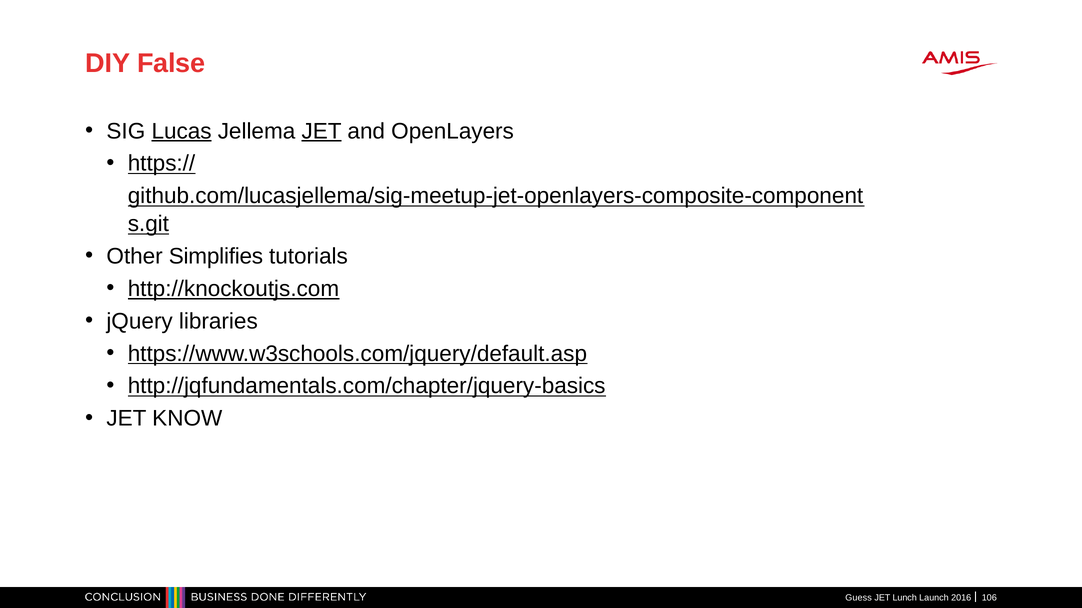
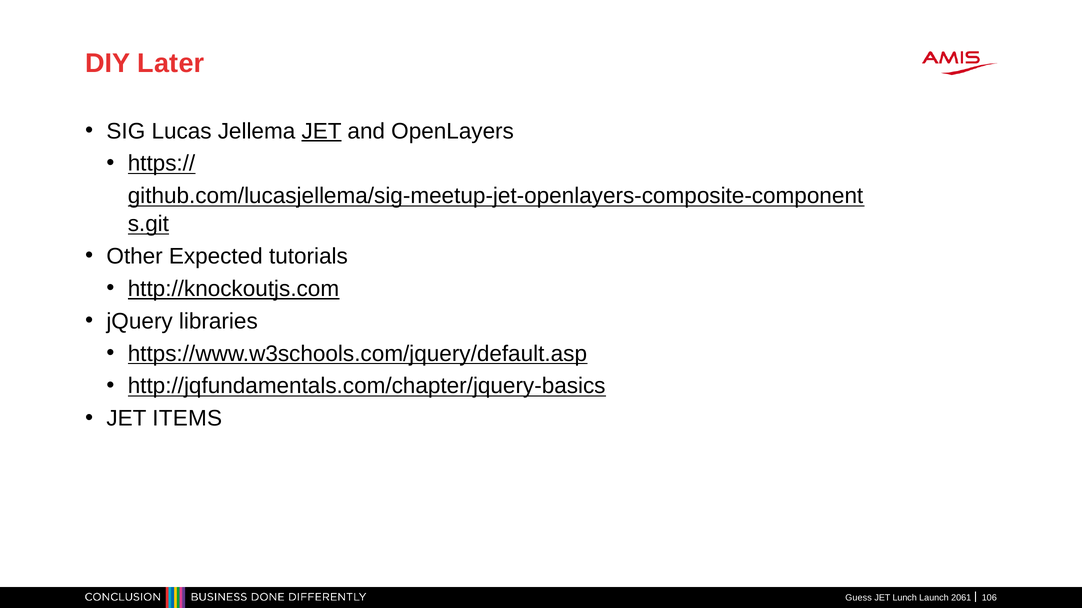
False: False -> Later
Lucas underline: present -> none
Simplifies: Simplifies -> Expected
KNOW: KNOW -> ITEMS
2016: 2016 -> 2061
